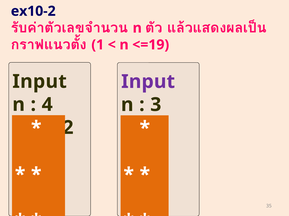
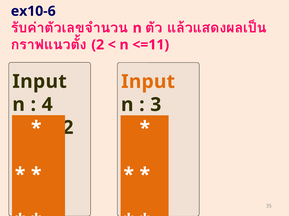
ex10-2: ex10-2 -> ex10-6
1 at (98, 45): 1 -> 2
<=19: <=19 -> <=11
Input at (148, 82) colour: purple -> orange
